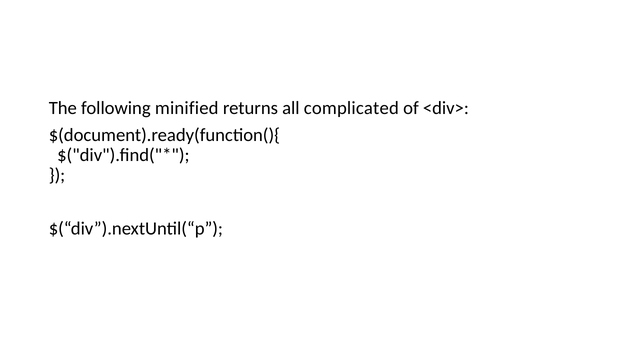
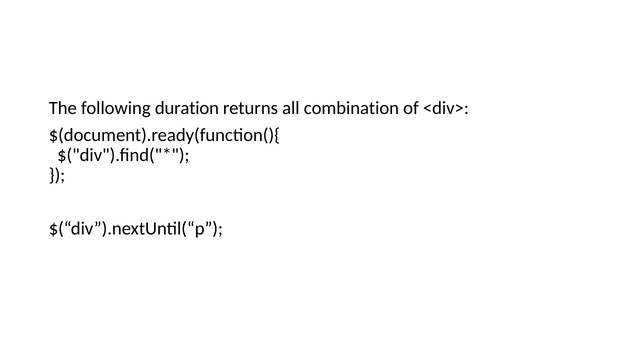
minified: minified -> duration
complicated: complicated -> combination
